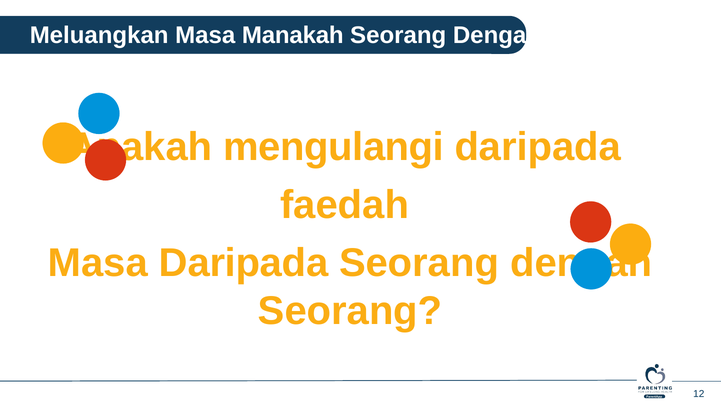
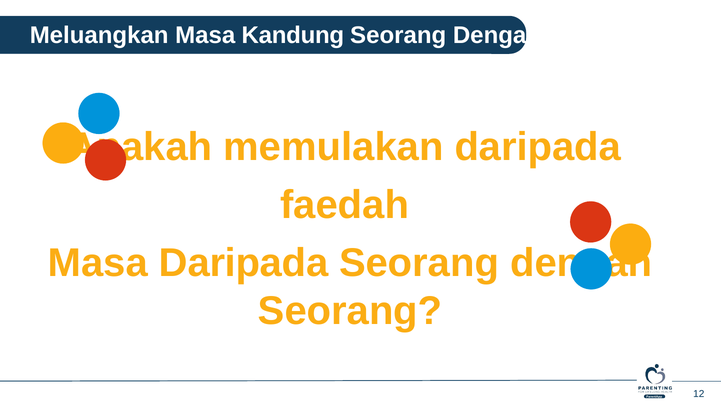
Manakah: Manakah -> Kandung
mengulangi: mengulangi -> memulakan
